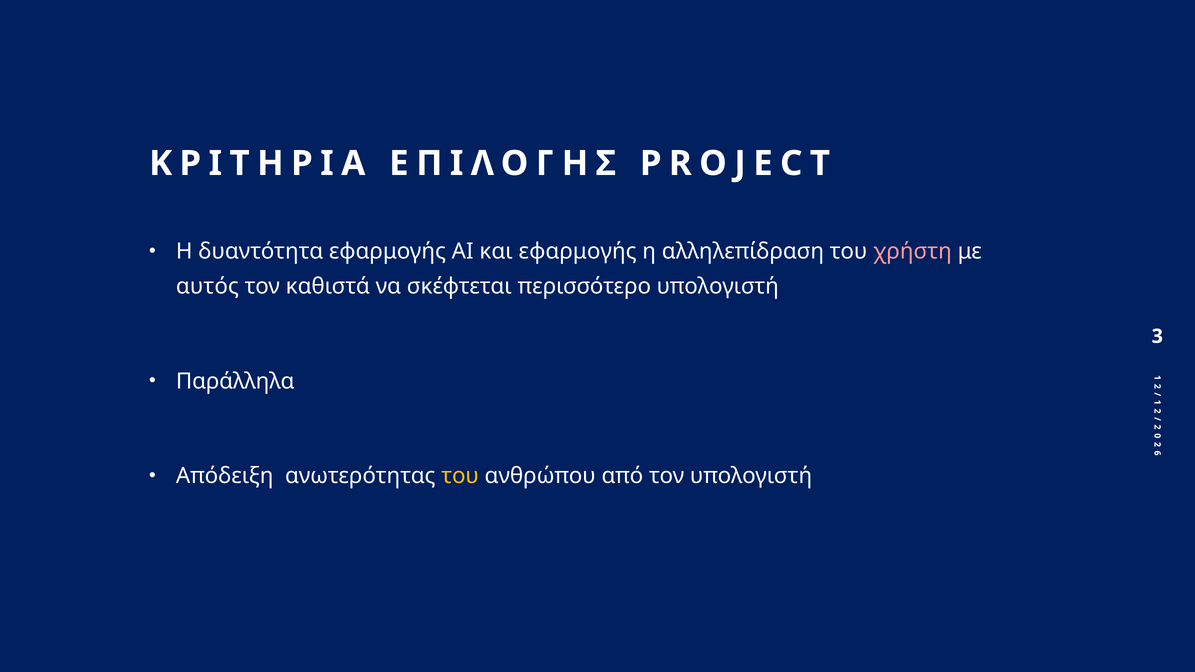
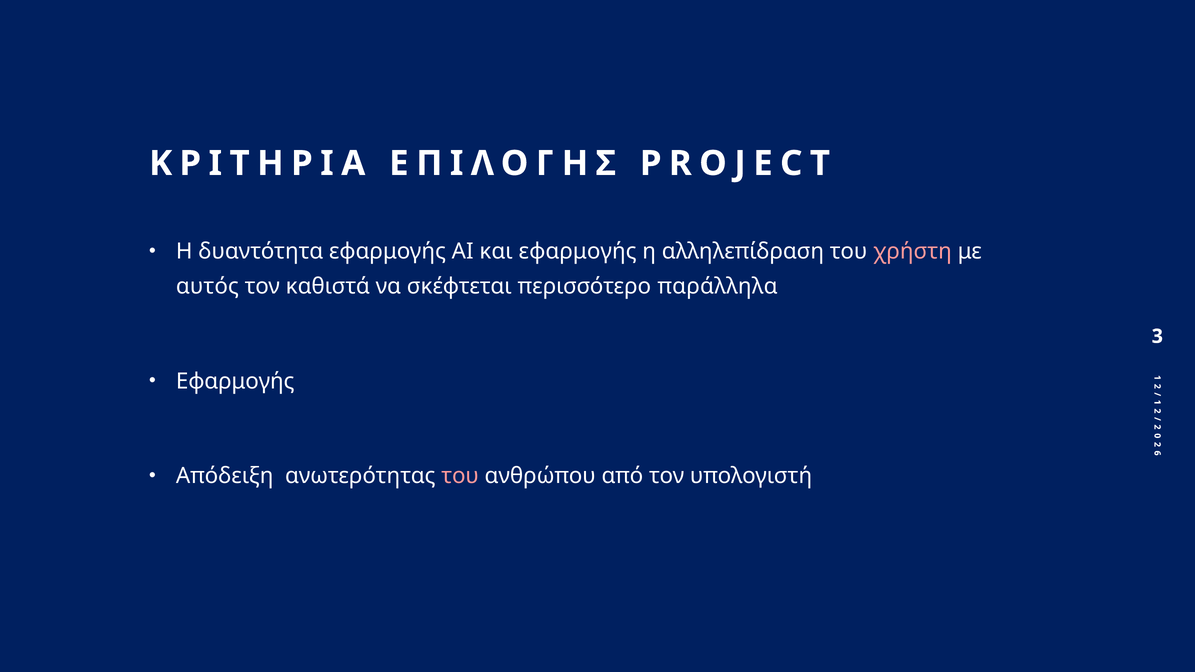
περισσότερο υπολογιστή: υπολογιστή -> παράλληλα
Παράλληλα at (235, 381): Παράλληλα -> Εφαρμογής
του at (460, 476) colour: yellow -> pink
